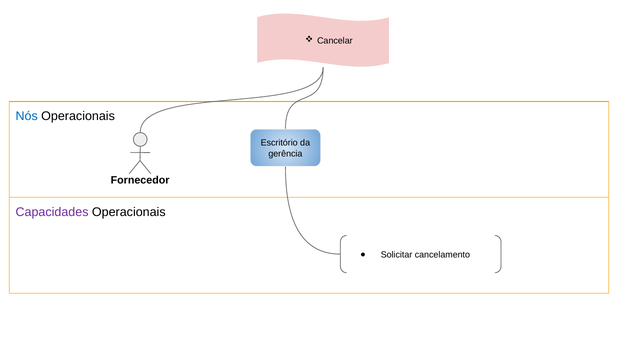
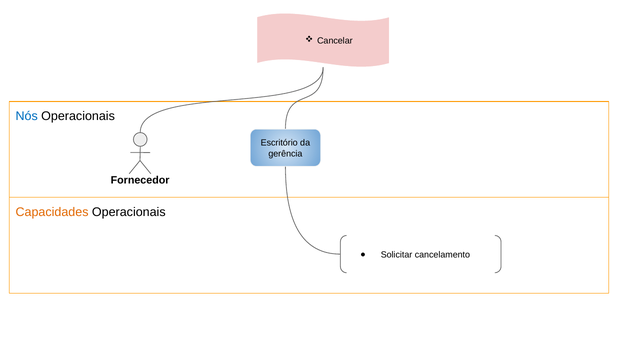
Capacidades colour: purple -> orange
